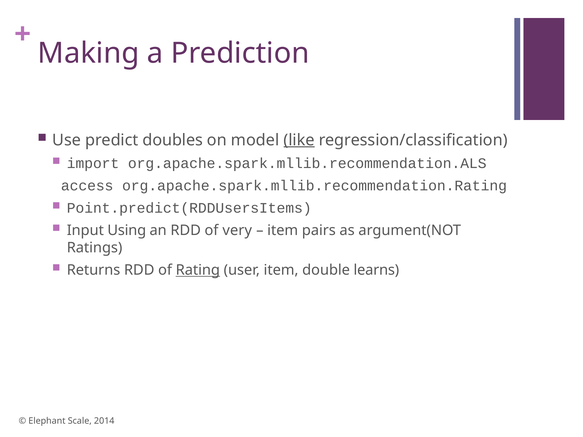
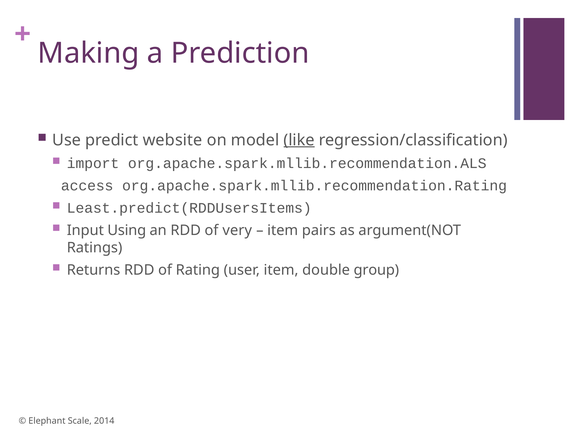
doubles: doubles -> website
Point.predict(RDDUsersItems: Point.predict(RDDUsersItems -> Least.predict(RDDUsersItems
Rating underline: present -> none
learns: learns -> group
